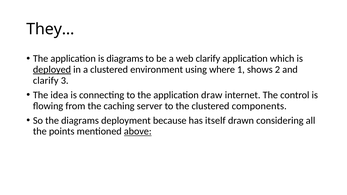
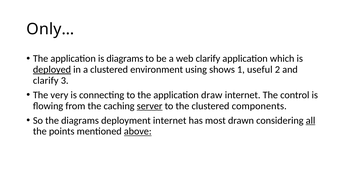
They…: They… -> Only…
where: where -> shows
shows: shows -> useful
idea: idea -> very
server underline: none -> present
deployment because: because -> internet
itself: itself -> most
all underline: none -> present
